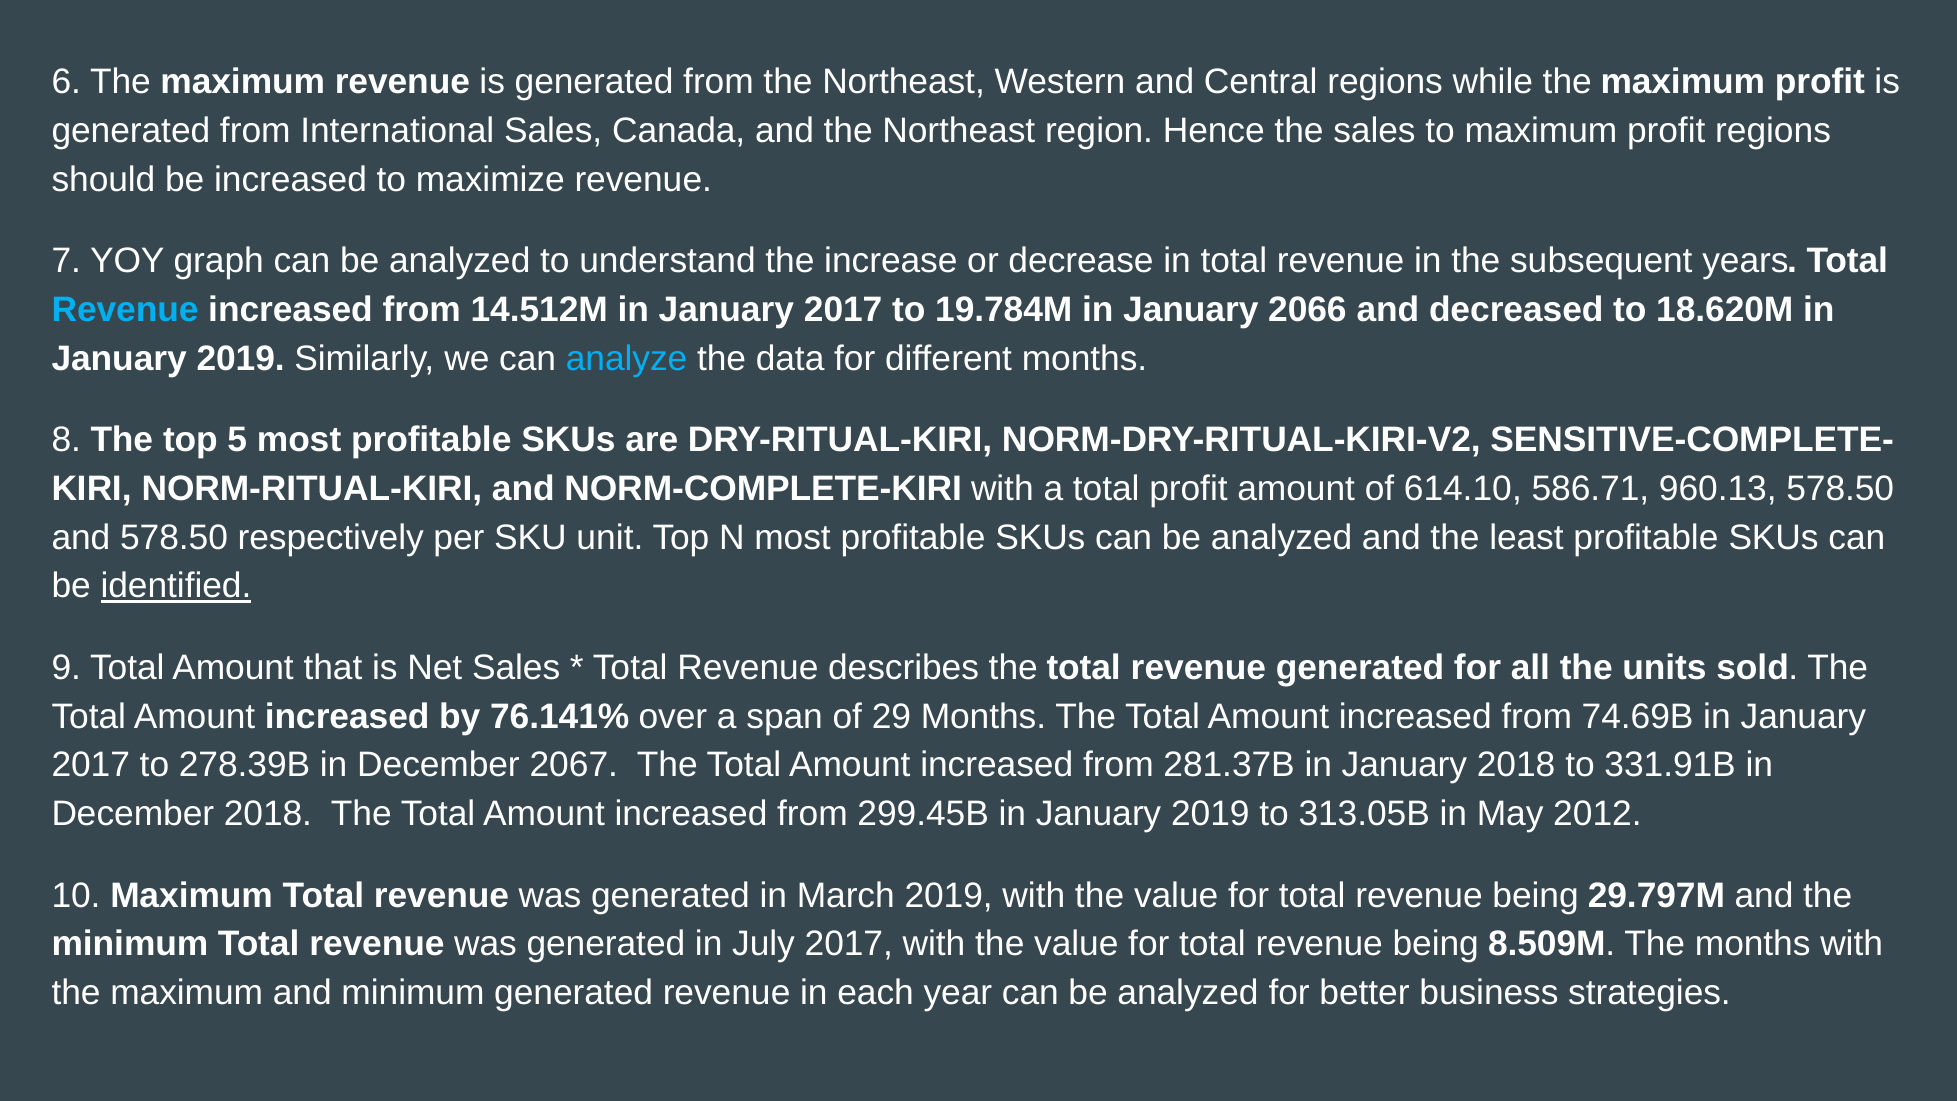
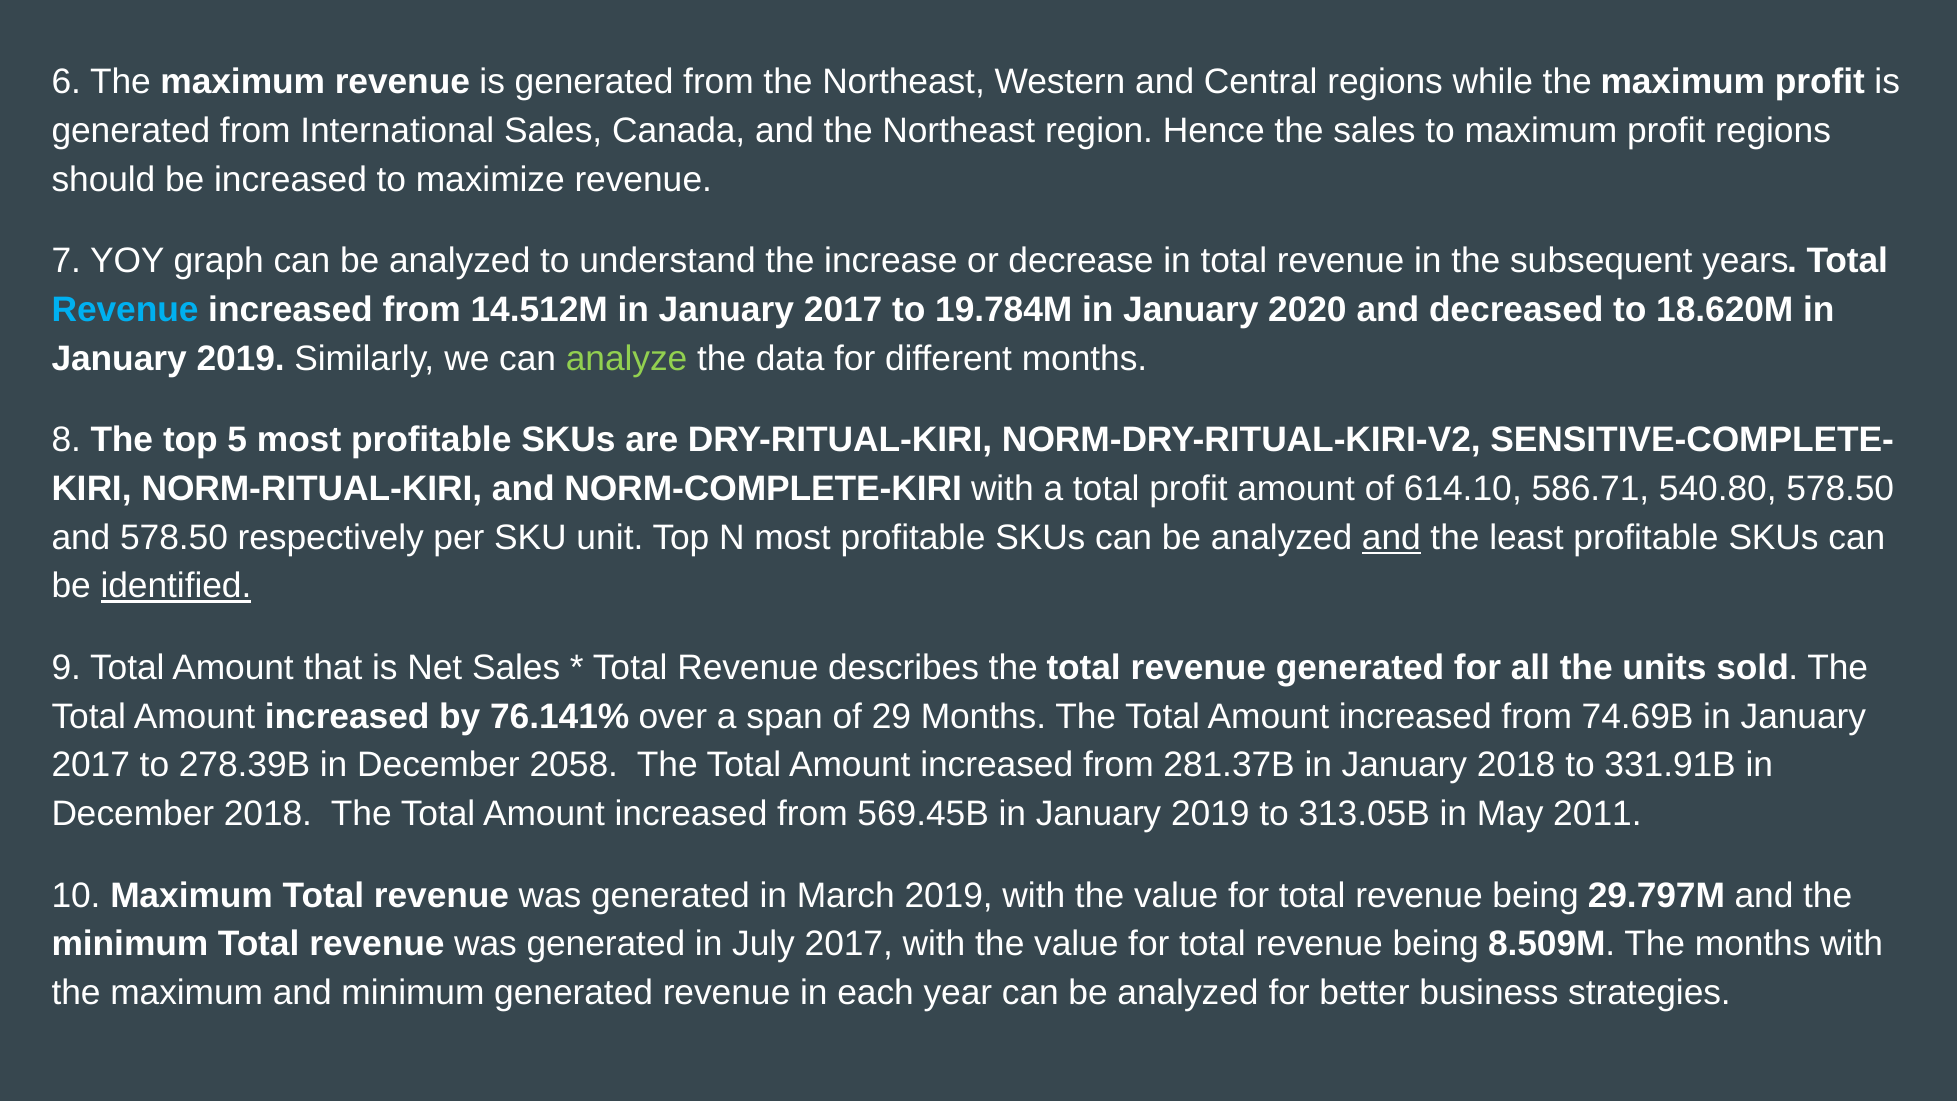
2066: 2066 -> 2020
analyze colour: light blue -> light green
960.13: 960.13 -> 540.80
and at (1391, 537) underline: none -> present
2067: 2067 -> 2058
299.45B: 299.45B -> 569.45B
2012: 2012 -> 2011
